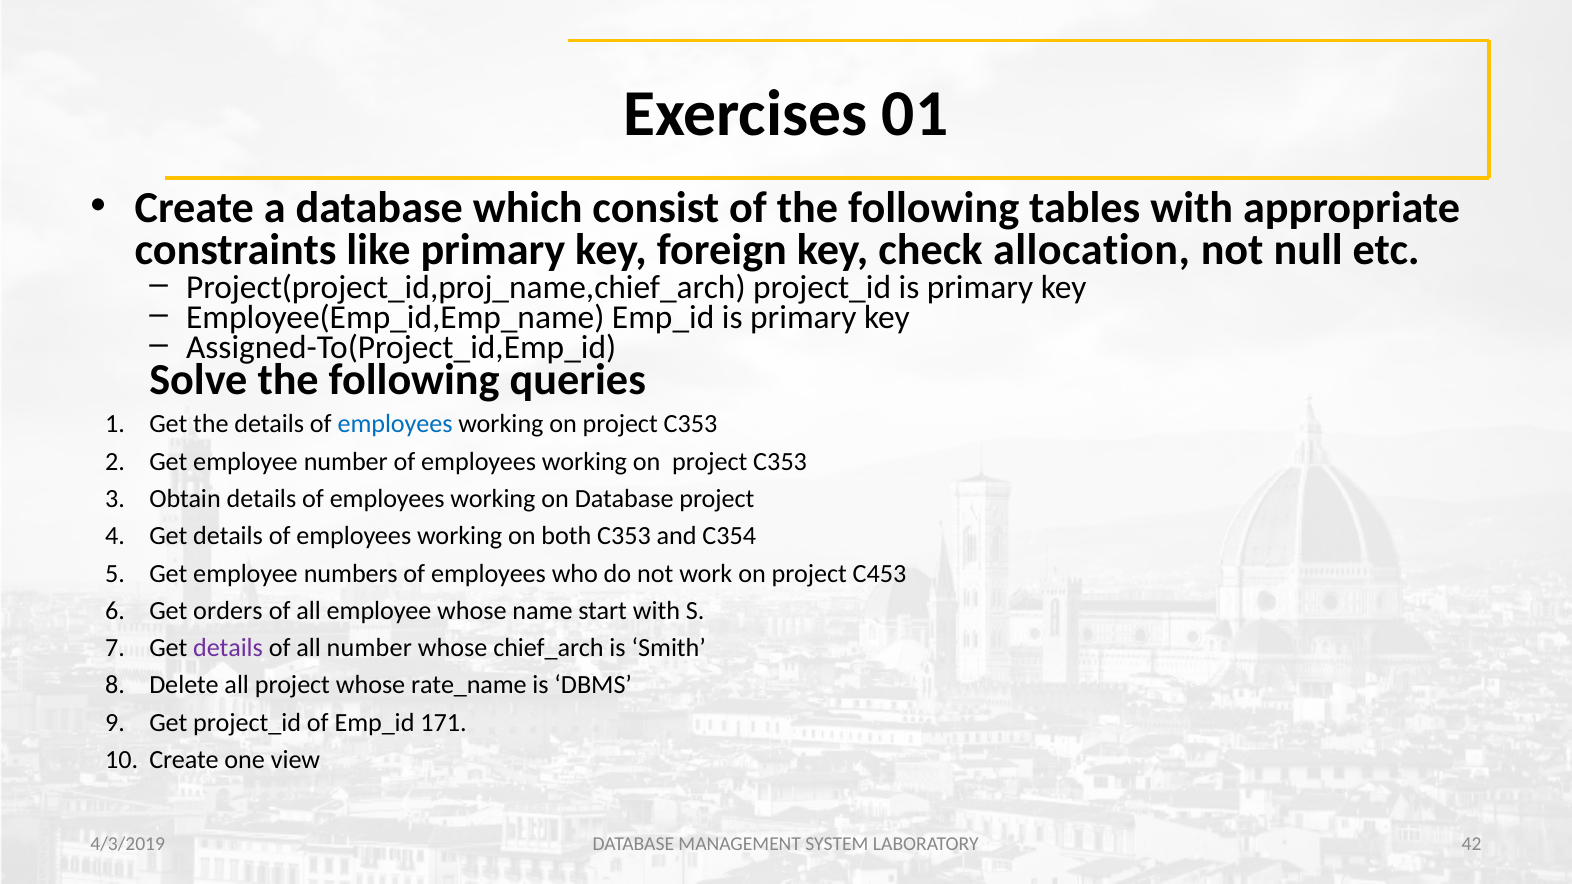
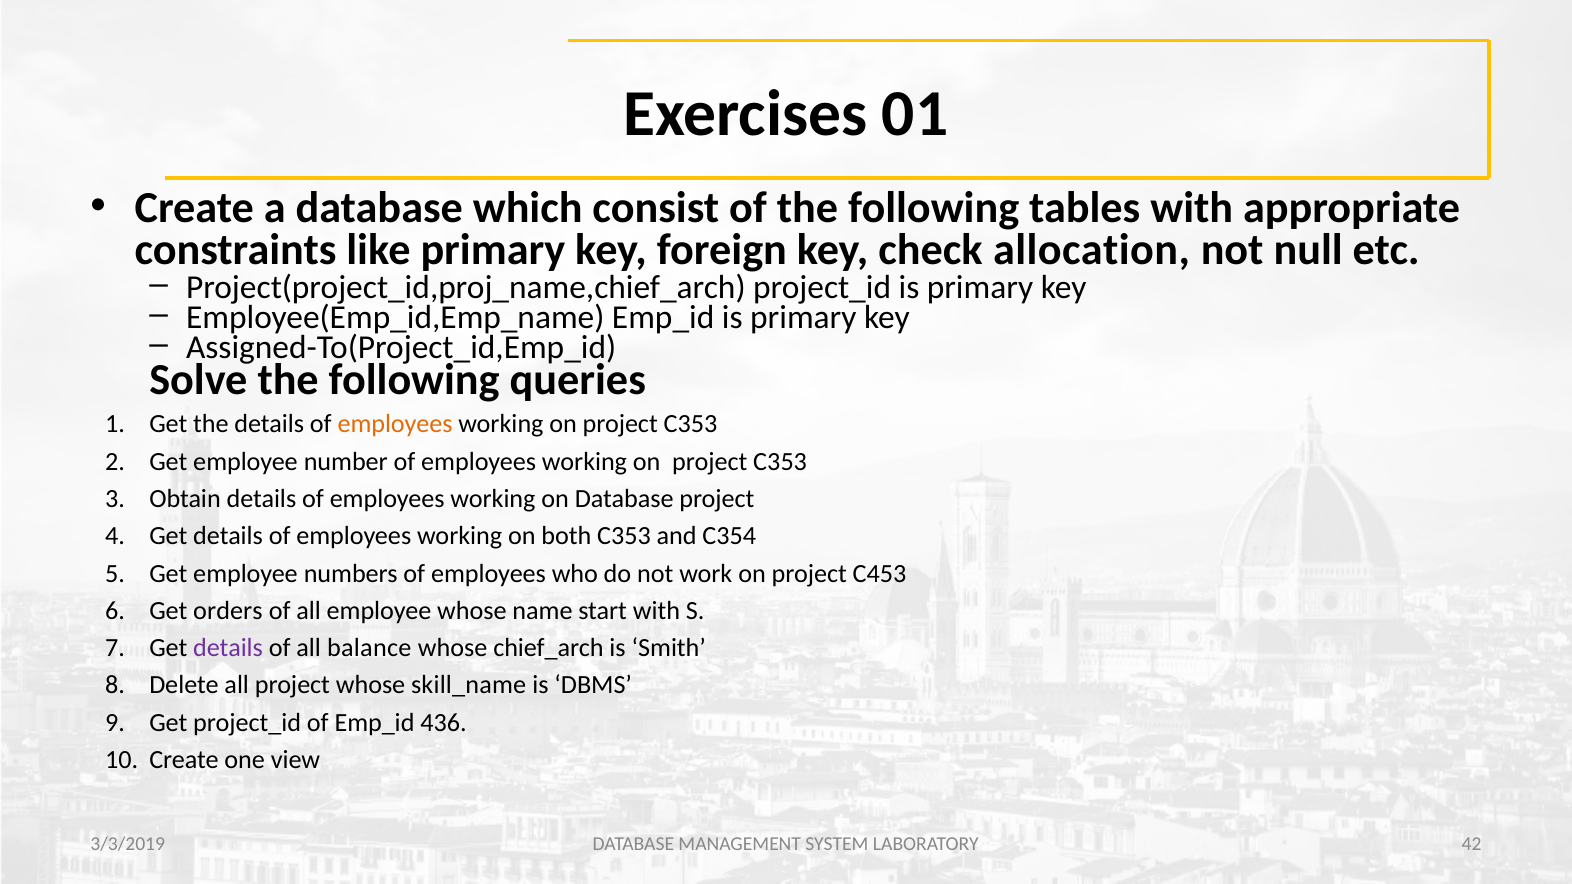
employees at (395, 424) colour: blue -> orange
all number: number -> balance
rate_name: rate_name -> skill_name
171: 171 -> 436
4/3/2019: 4/3/2019 -> 3/3/2019
